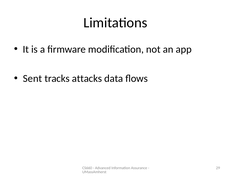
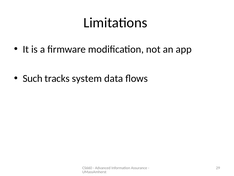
Sent: Sent -> Such
attacks: attacks -> system
